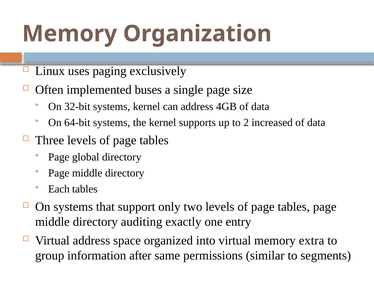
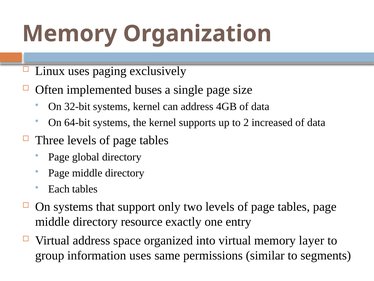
auditing: auditing -> resource
extra: extra -> layer
information after: after -> uses
